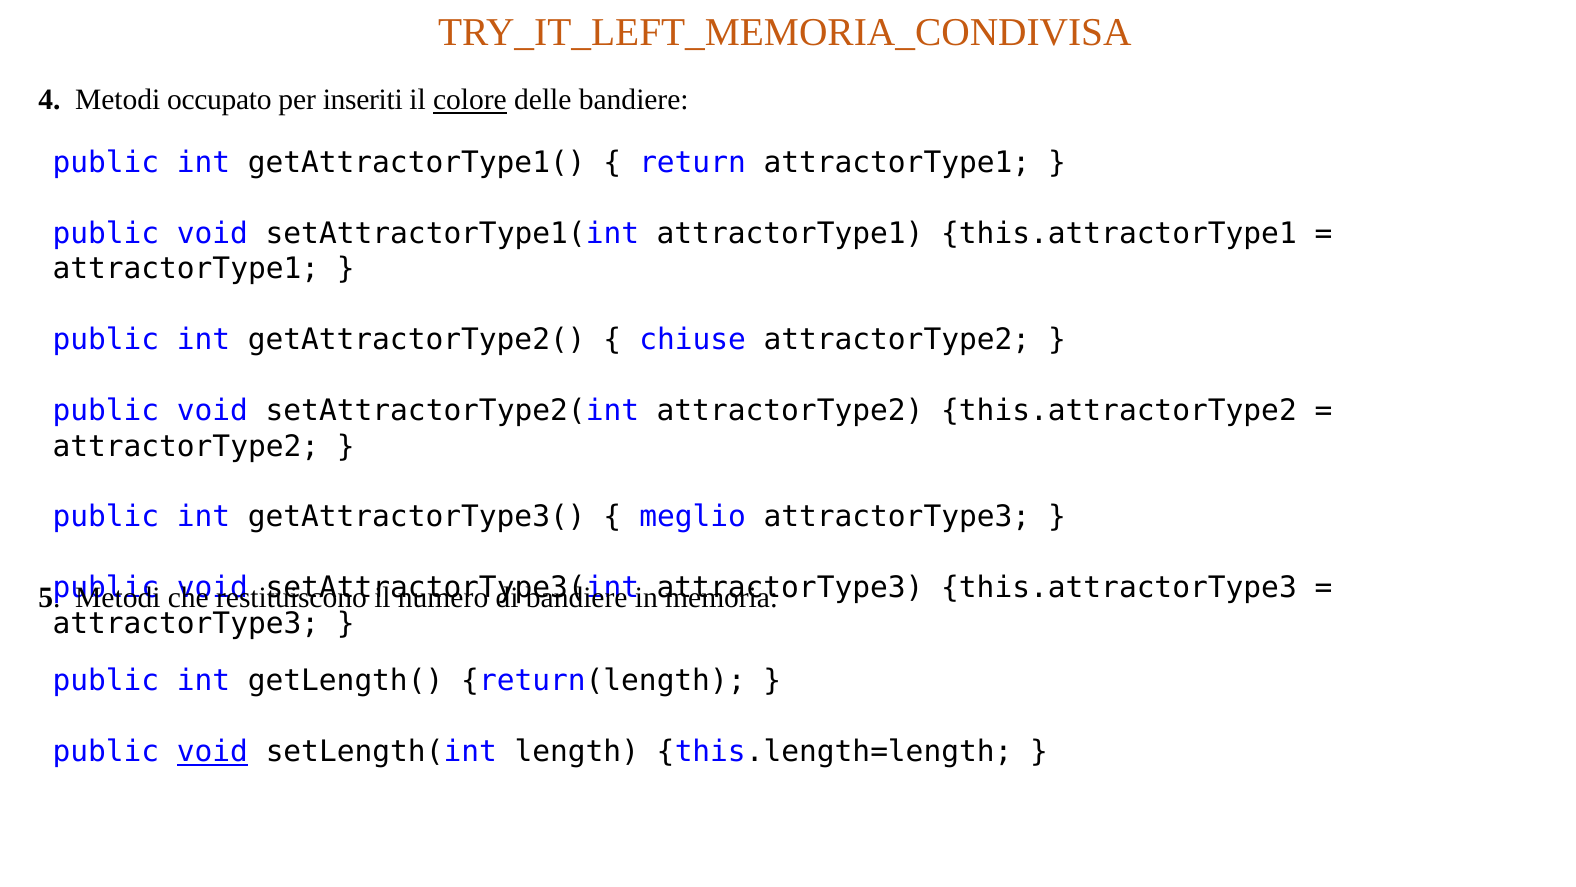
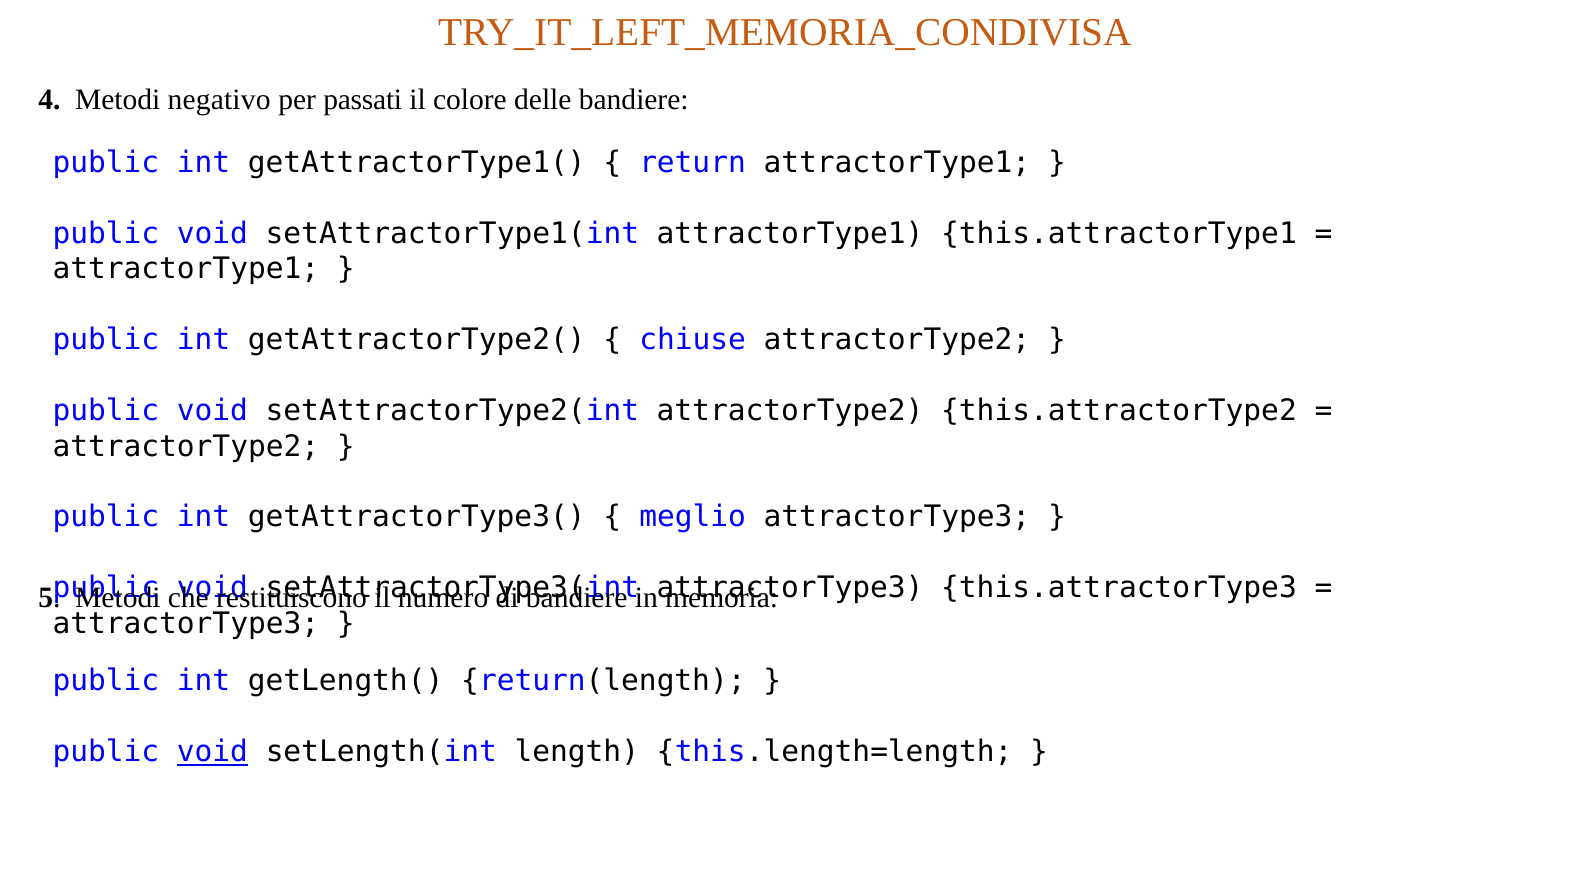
occupato: occupato -> negativo
inseriti: inseriti -> passati
colore underline: present -> none
